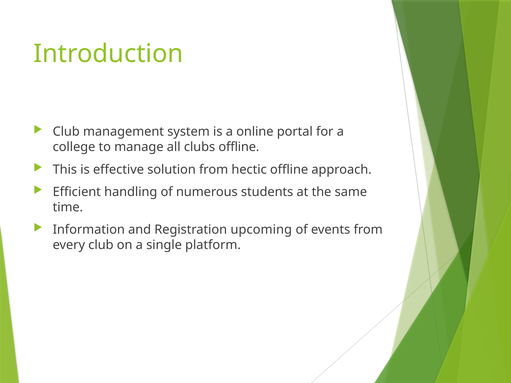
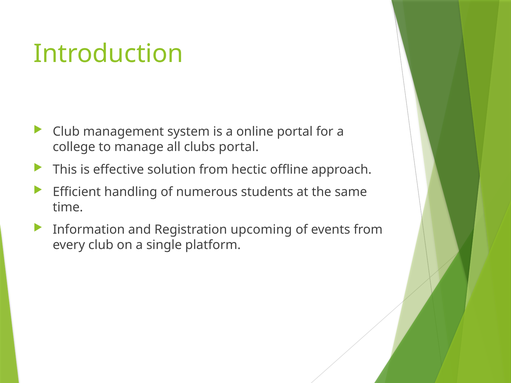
clubs offline: offline -> portal
